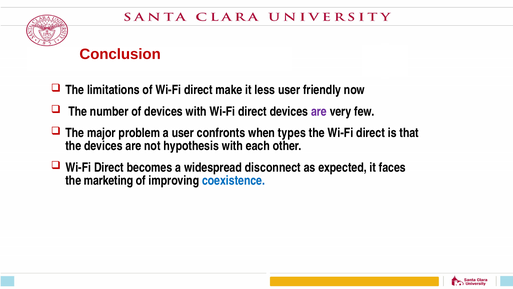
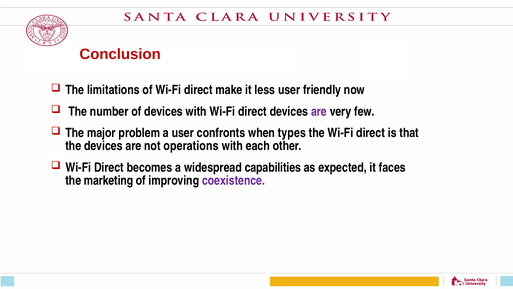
hypothesis: hypothesis -> operations
disconnect: disconnect -> capabilities
coexistence colour: blue -> purple
